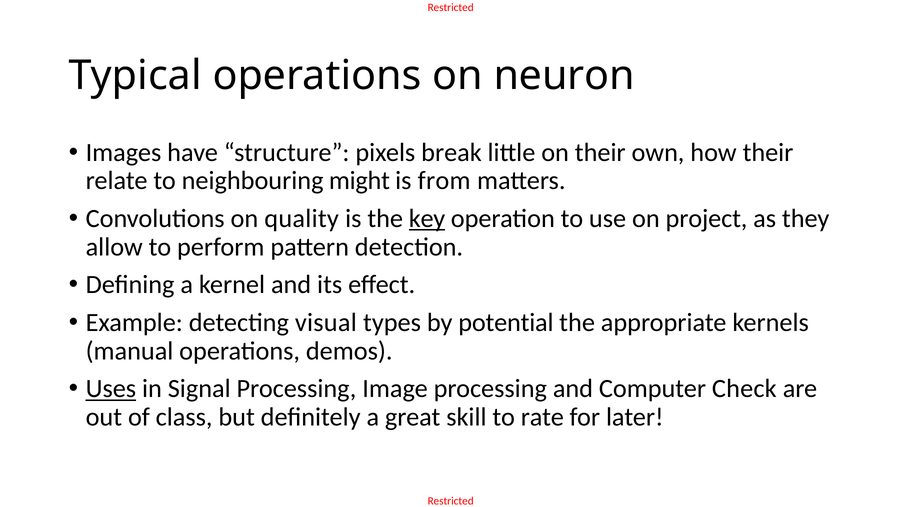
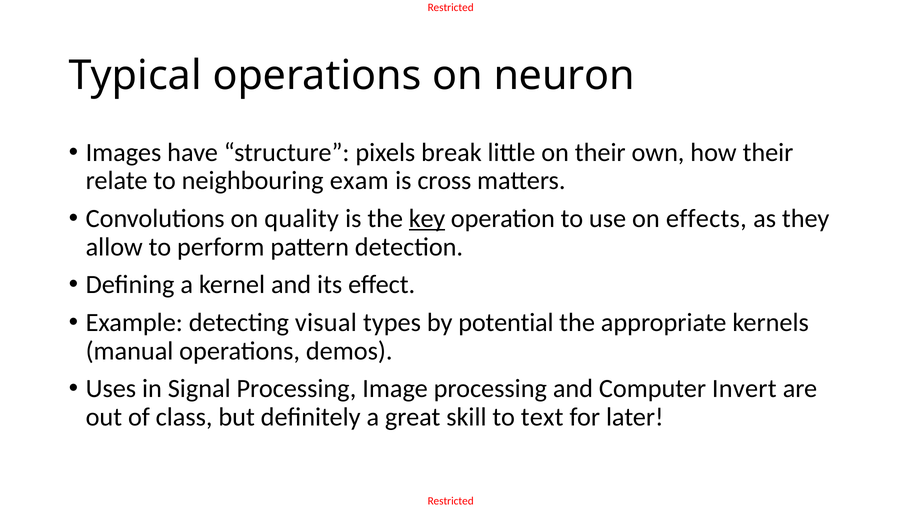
might: might -> exam
from: from -> cross
project: project -> effects
Uses underline: present -> none
Check: Check -> Invert
rate: rate -> text
